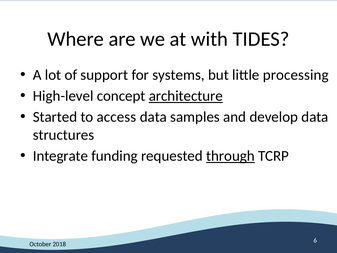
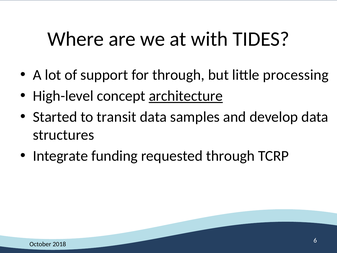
for systems: systems -> through
access: access -> transit
through at (230, 156) underline: present -> none
